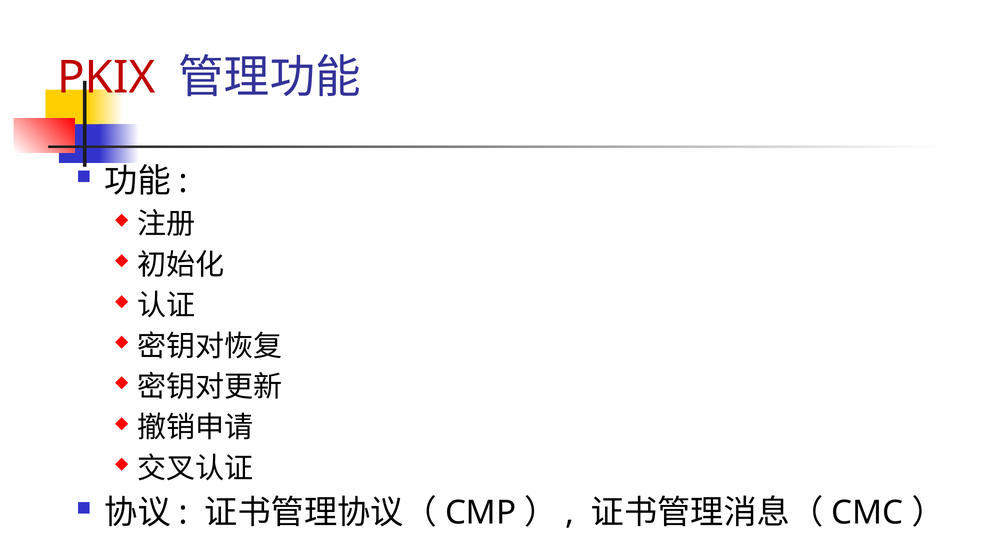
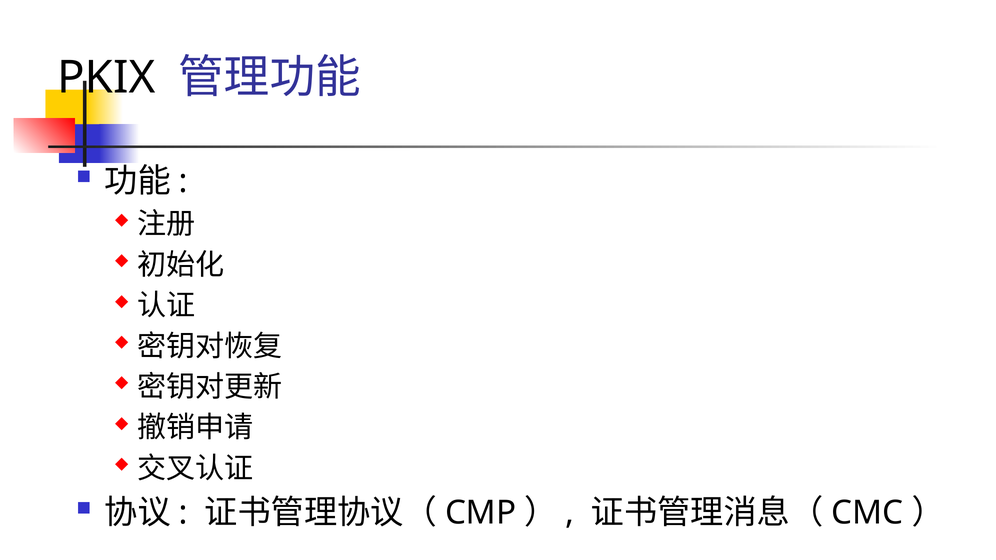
PKIX colour: red -> black
